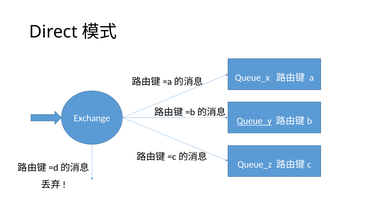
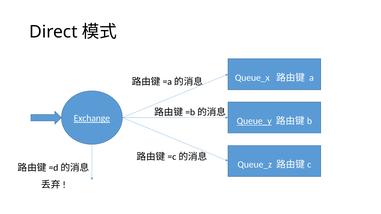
Exchange underline: none -> present
